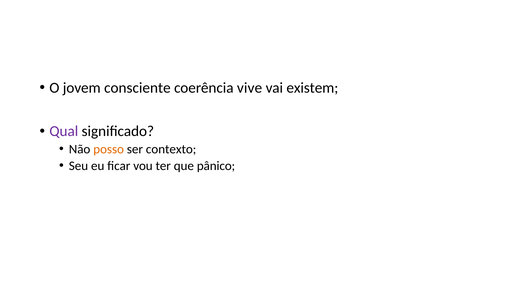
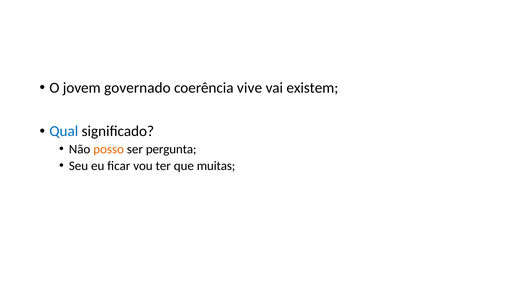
consciente: consciente -> governado
Qual colour: purple -> blue
contexto: contexto -> pergunta
pânico: pânico -> muitas
